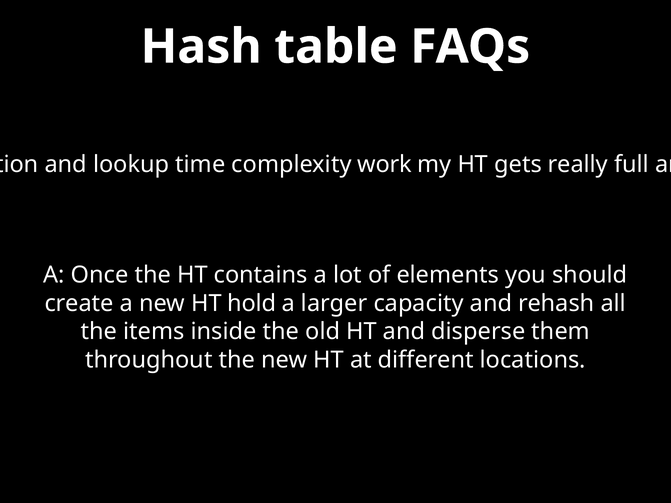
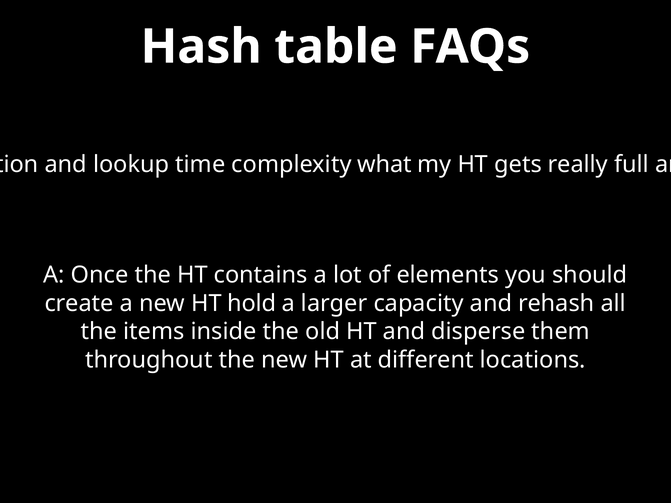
work: work -> what
